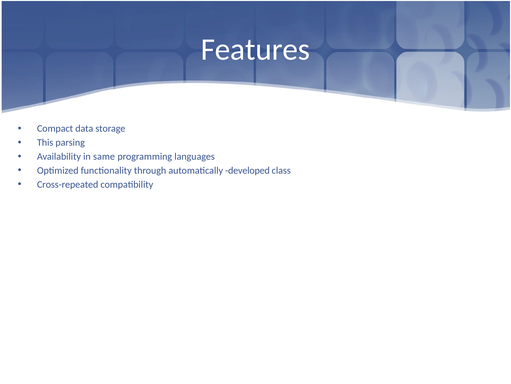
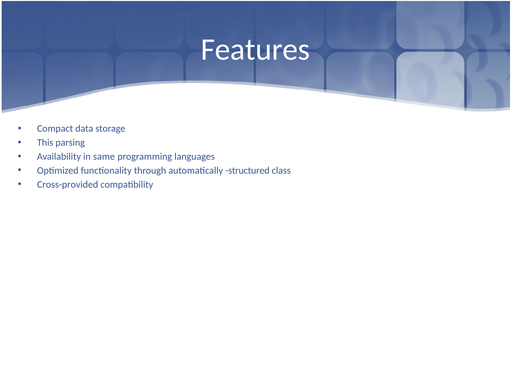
developed: developed -> structured
Cross-repeated: Cross-repeated -> Cross-provided
